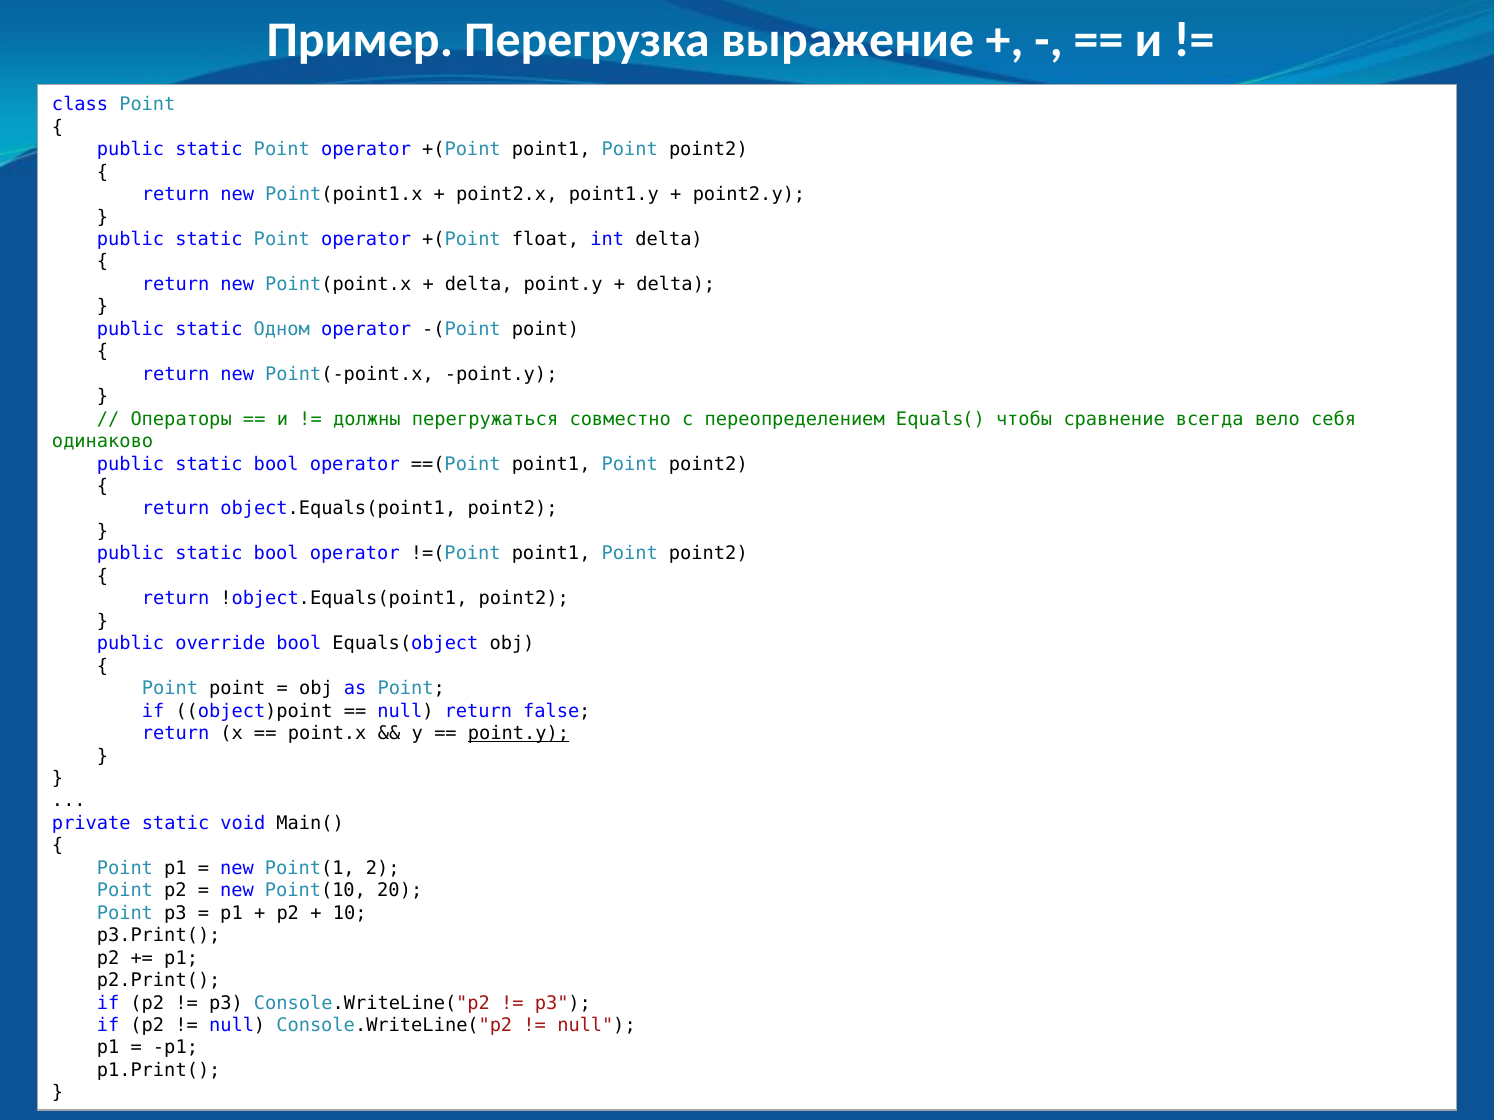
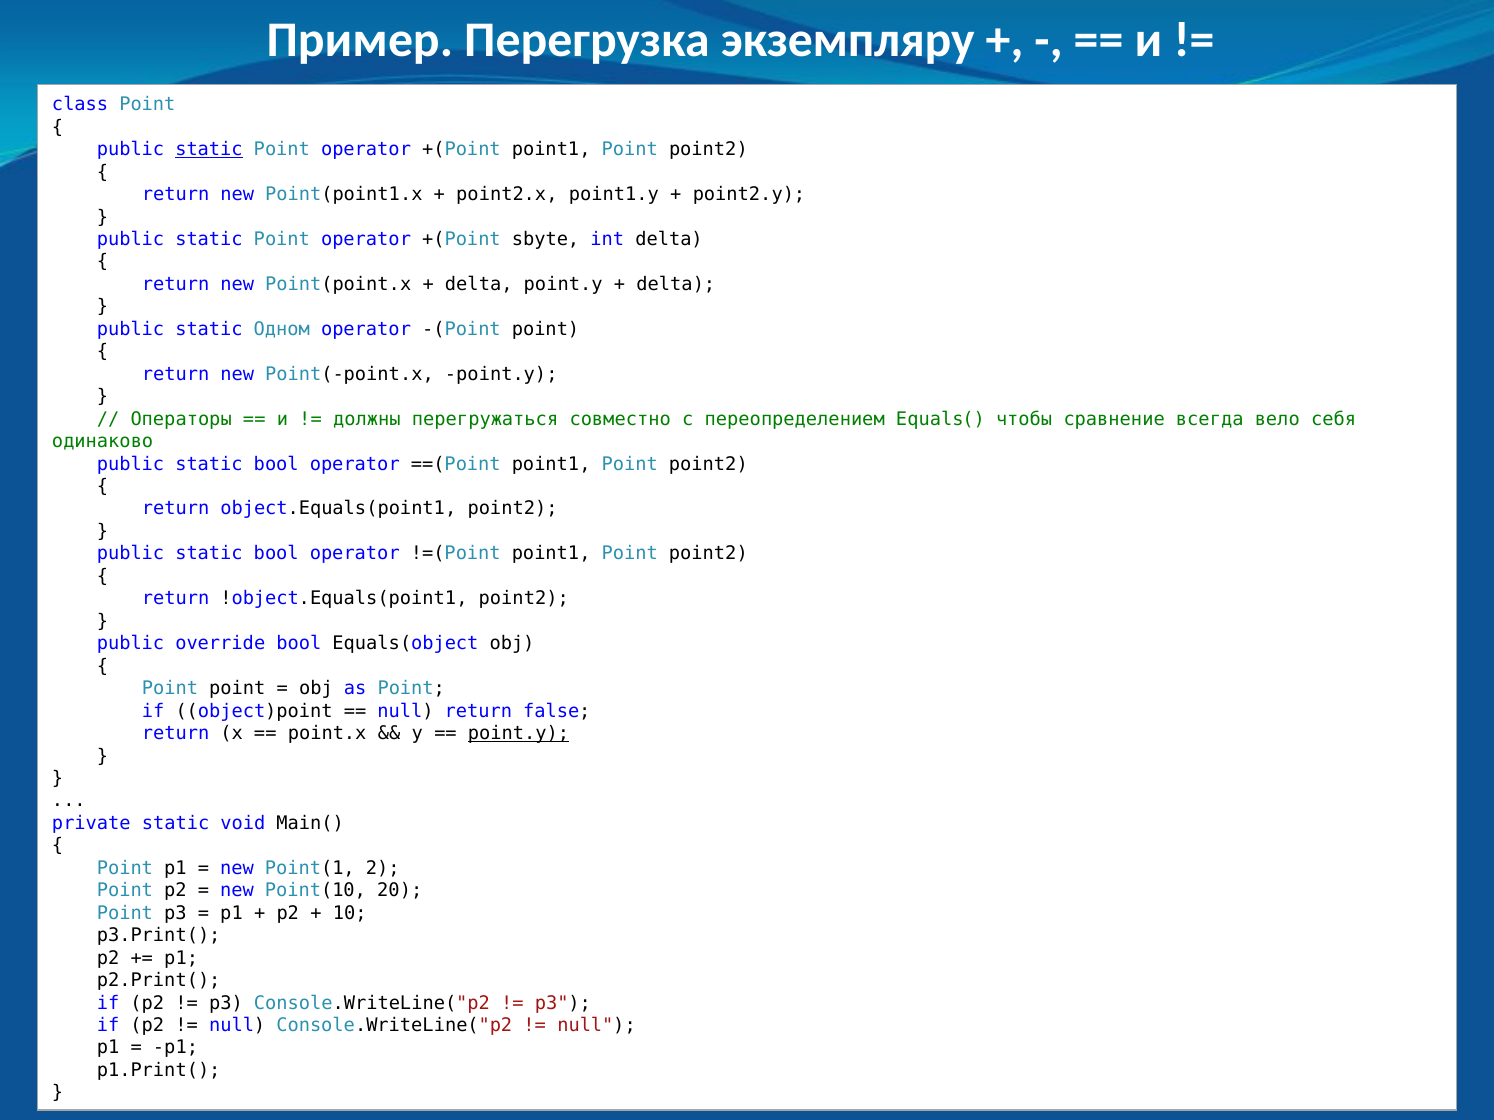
выражение: выражение -> экземпляру
static at (209, 150) underline: none -> present
float: float -> sbyte
